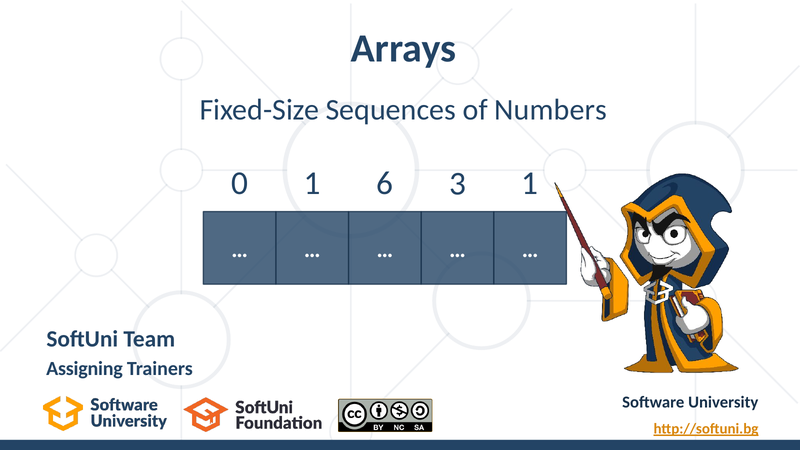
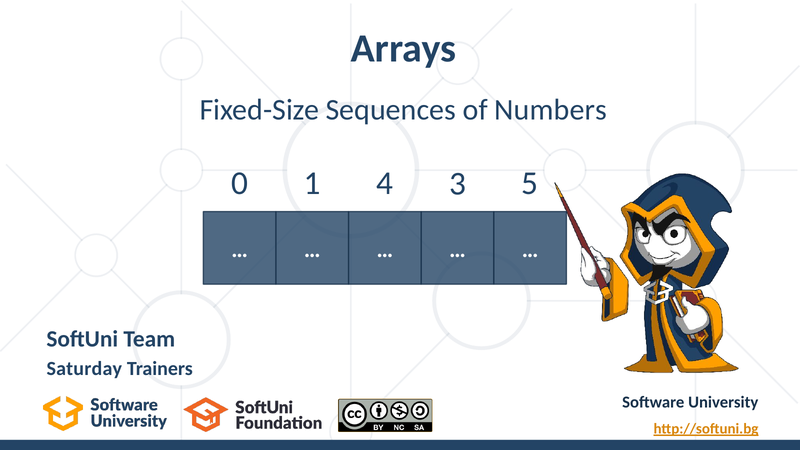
6: 6 -> 4
3 1: 1 -> 5
Assigning: Assigning -> Saturday
